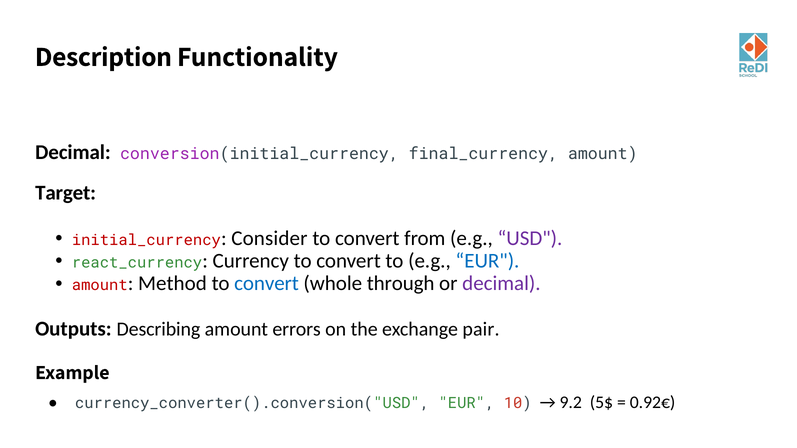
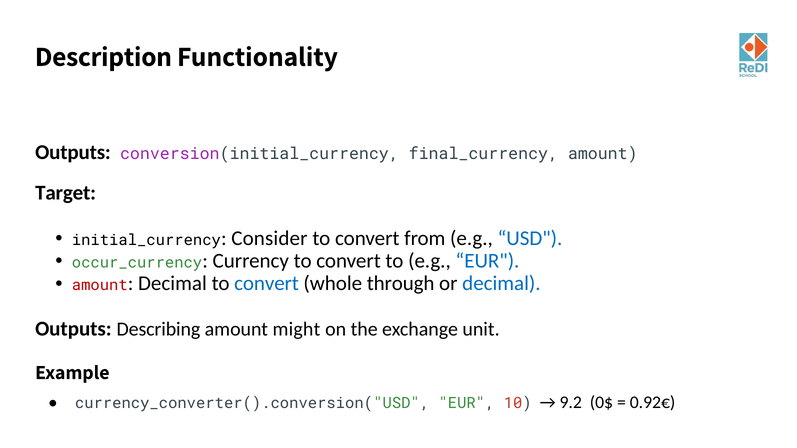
Decimal at (73, 152): Decimal -> Outputs
initial_currency colour: red -> black
USD colour: purple -> blue
react_currency: react_currency -> occur_currency
Method at (172, 284): Method -> Decimal
decimal at (501, 284) colour: purple -> blue
errors: errors -> might
pair: pair -> unit
5$: 5$ -> 0$
